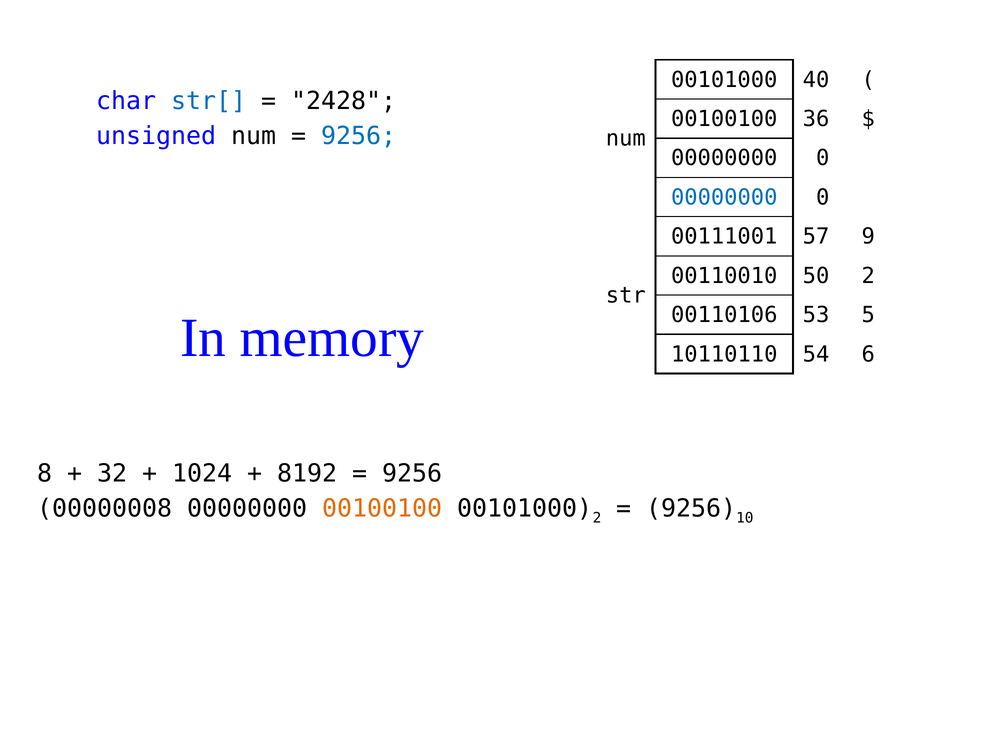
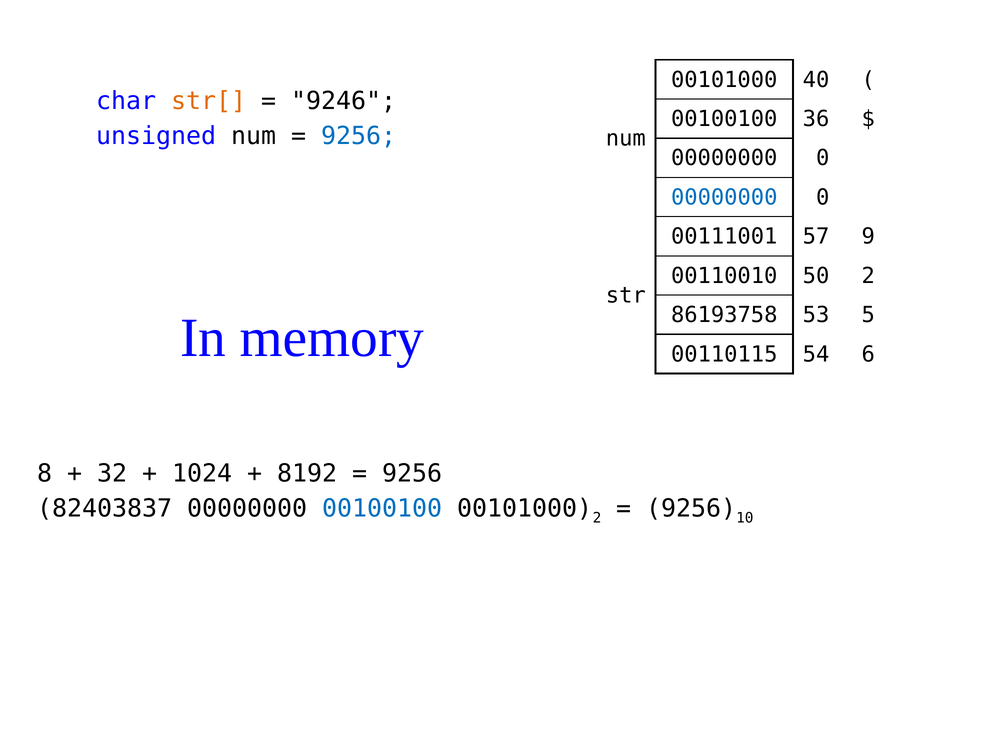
str[ colour: blue -> orange
2428: 2428 -> 9246
00110106: 00110106 -> 86193758
10110110: 10110110 -> 00110115
00000008: 00000008 -> 82403837
00100100 at (382, 509) colour: orange -> blue
